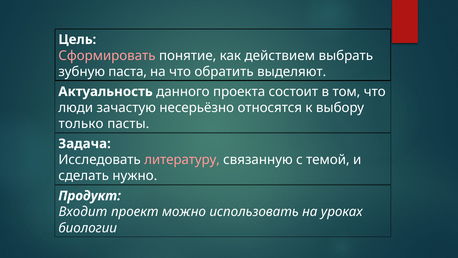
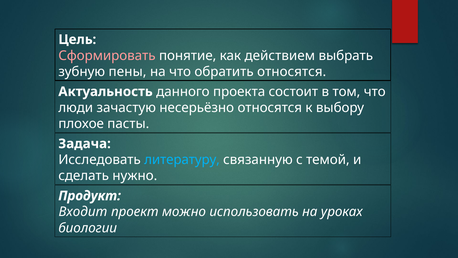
паста: паста -> пены
обратить выделяют: выделяют -> относятся
только: только -> плохое
литературу colour: pink -> light blue
